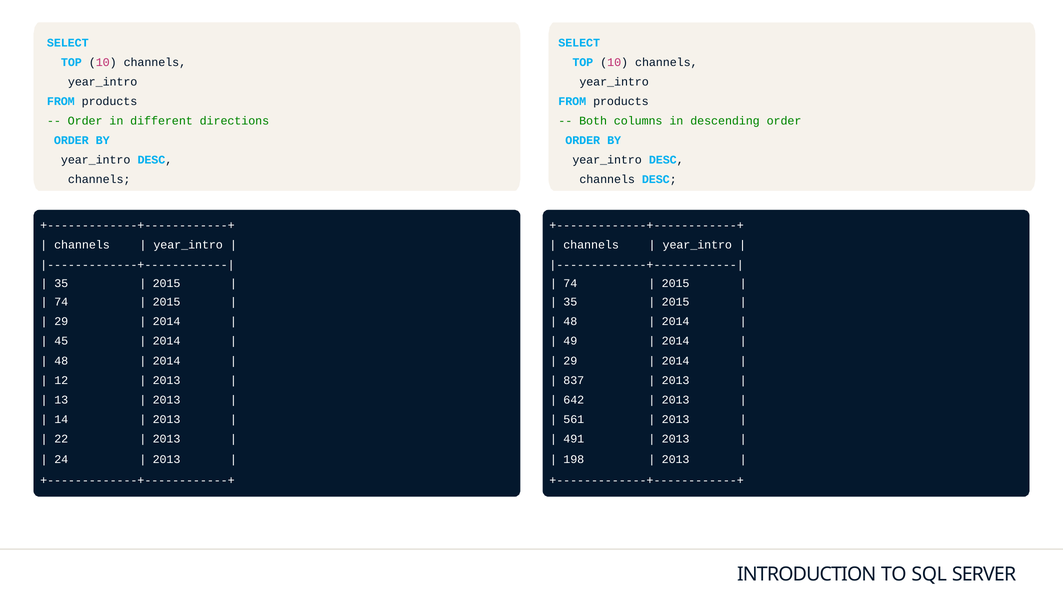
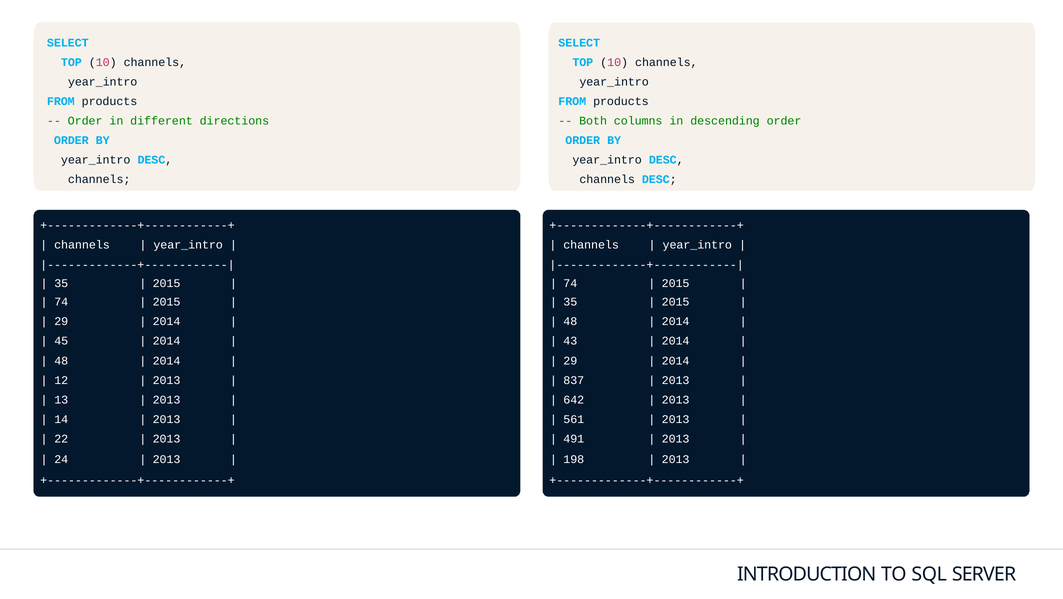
49: 49 -> 43
